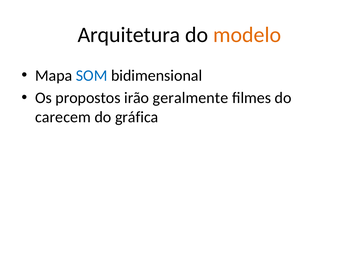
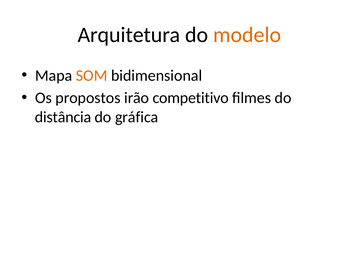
SOM colour: blue -> orange
geralmente: geralmente -> competitivo
carecem: carecem -> distância
